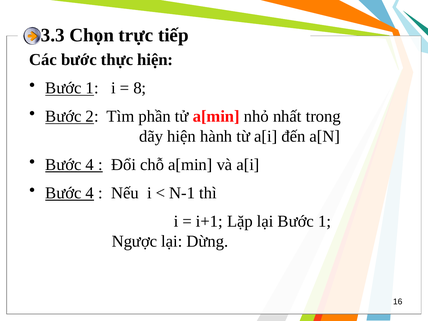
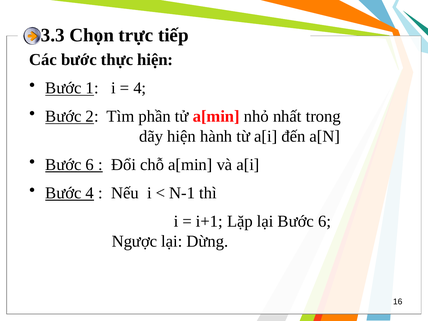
8 at (140, 88): 8 -> 4
4 at (90, 165): 4 -> 6
lại Bước 1: 1 -> 6
